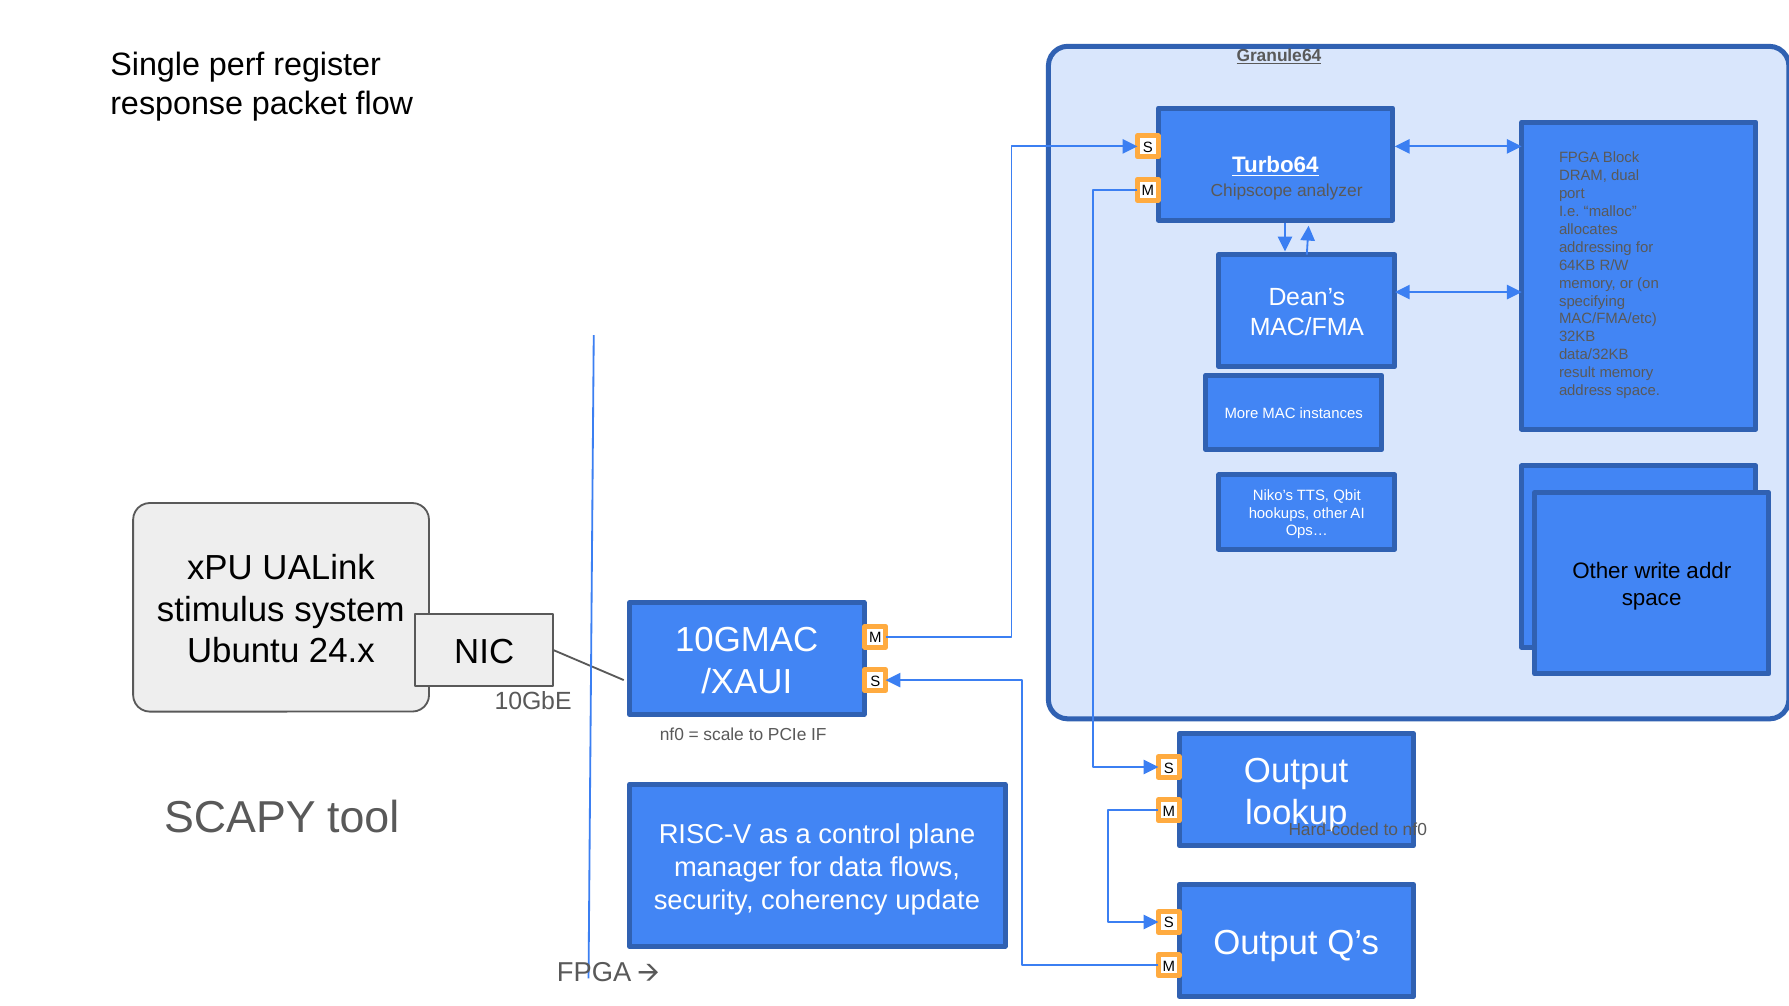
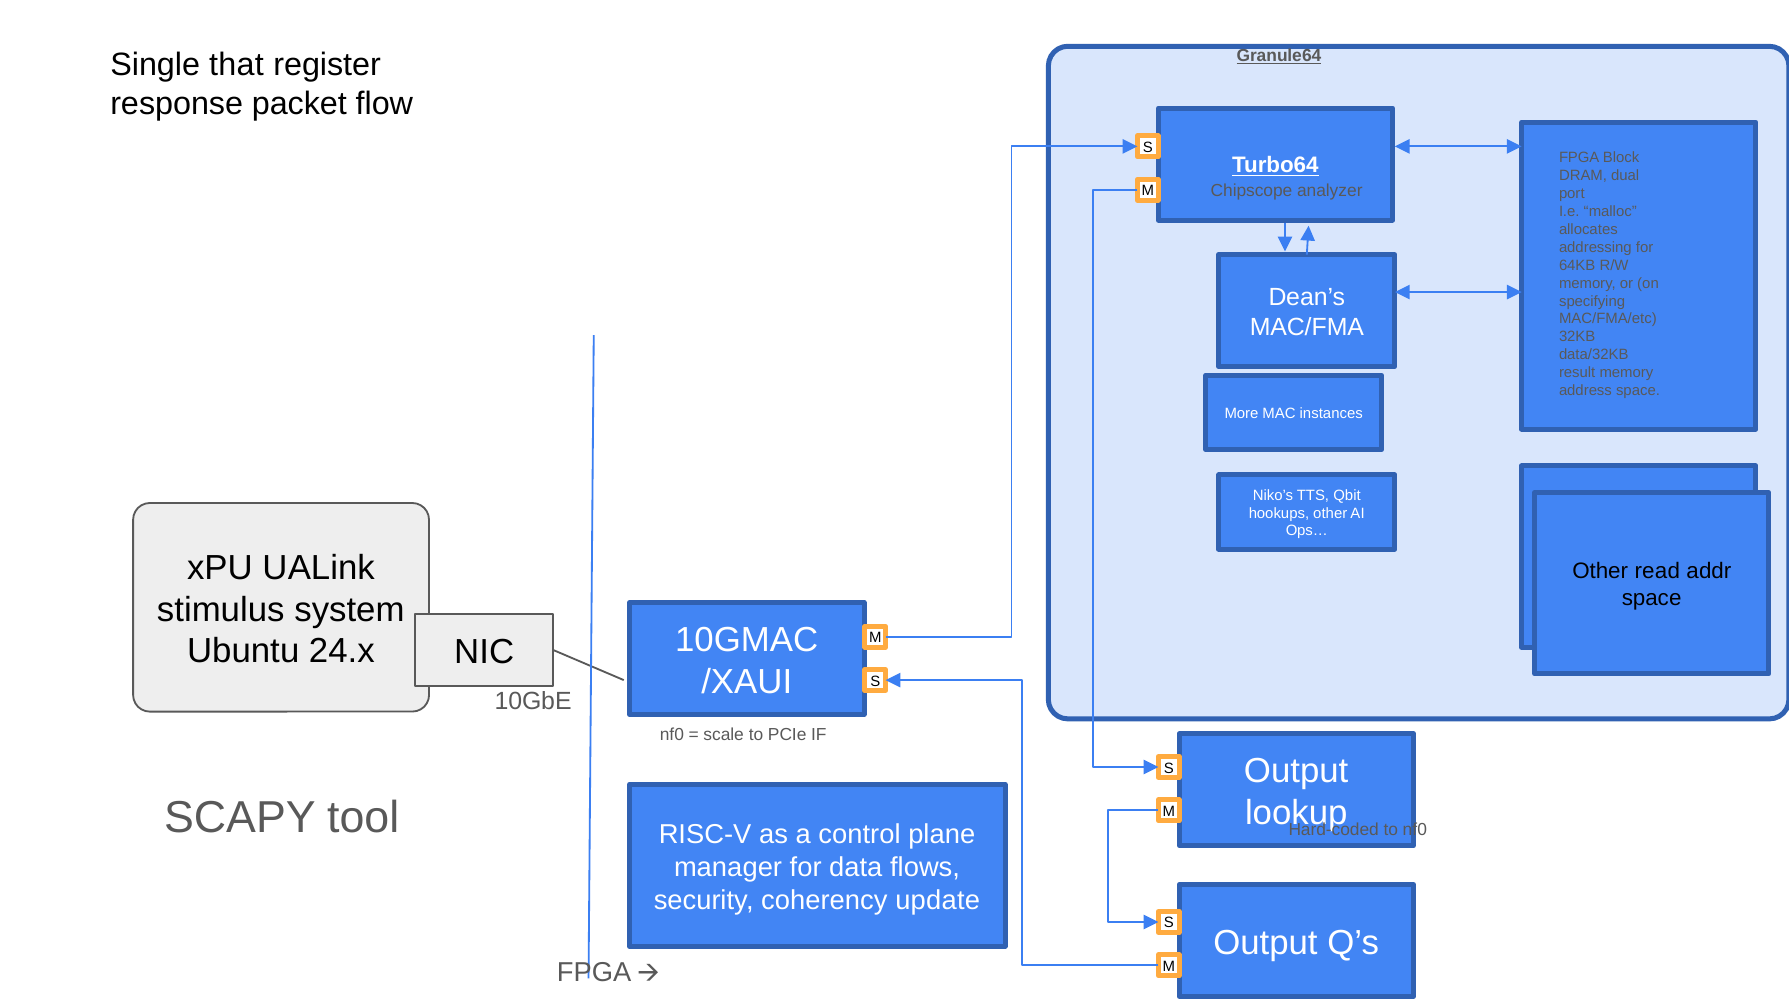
perf: perf -> that
write: write -> read
